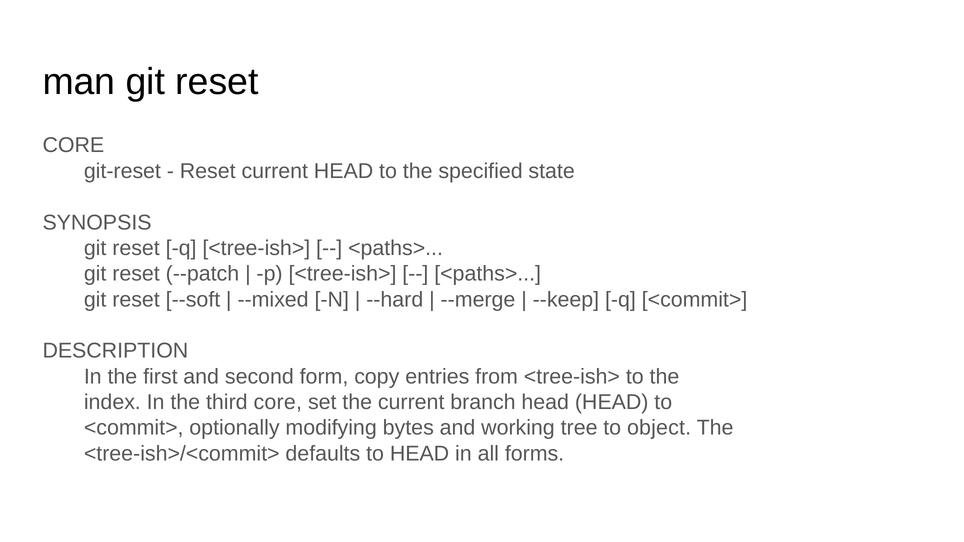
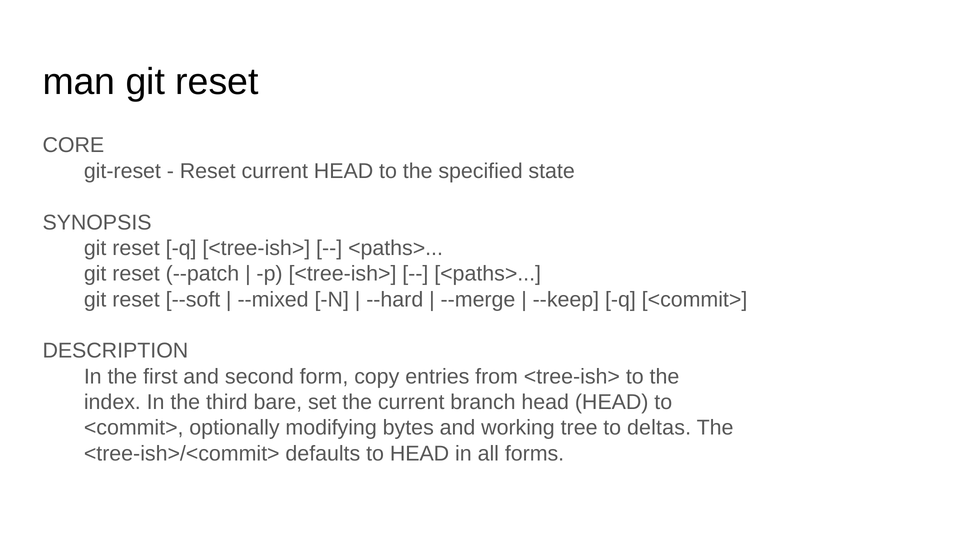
third core: core -> bare
object: object -> deltas
